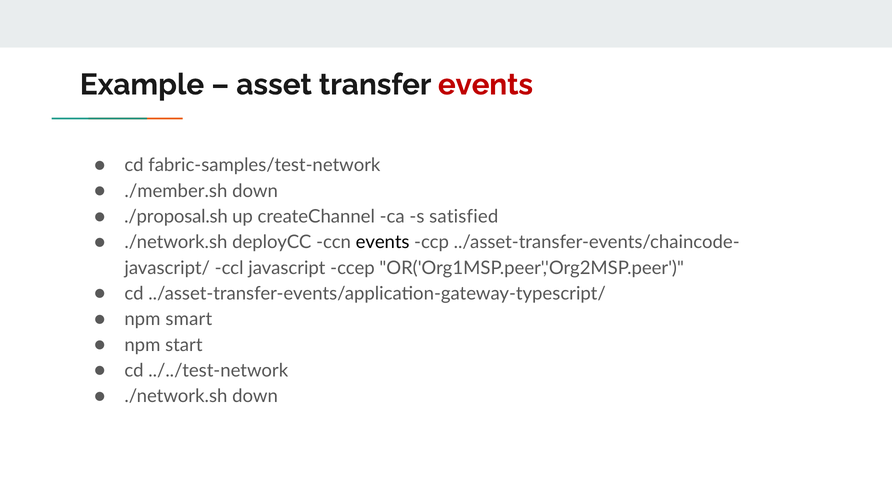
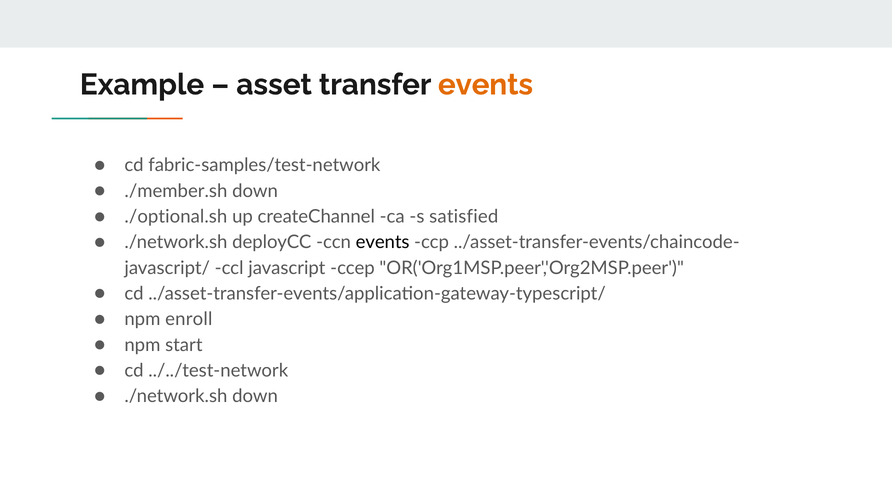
events at (485, 85) colour: red -> orange
./proposal.sh: ./proposal.sh -> ./optional.sh
smart: smart -> enroll
